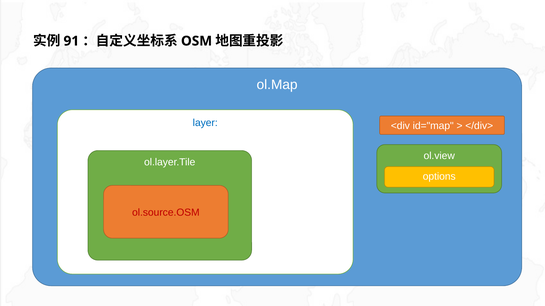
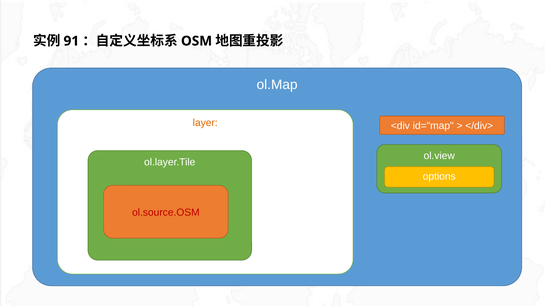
layer colour: blue -> orange
